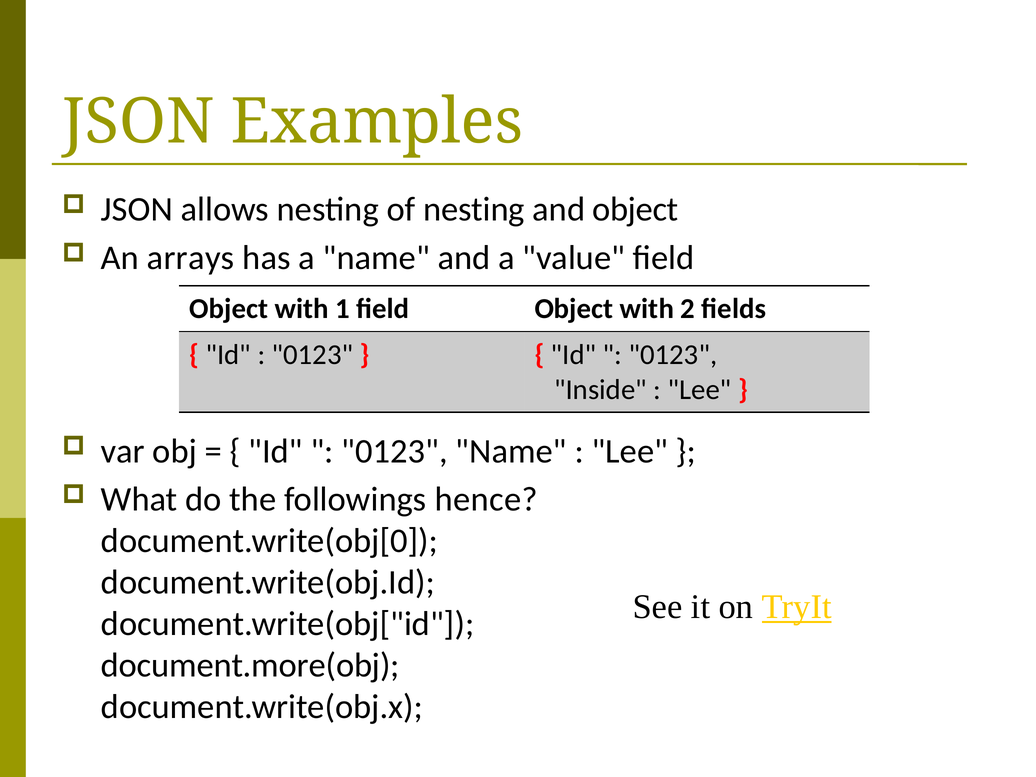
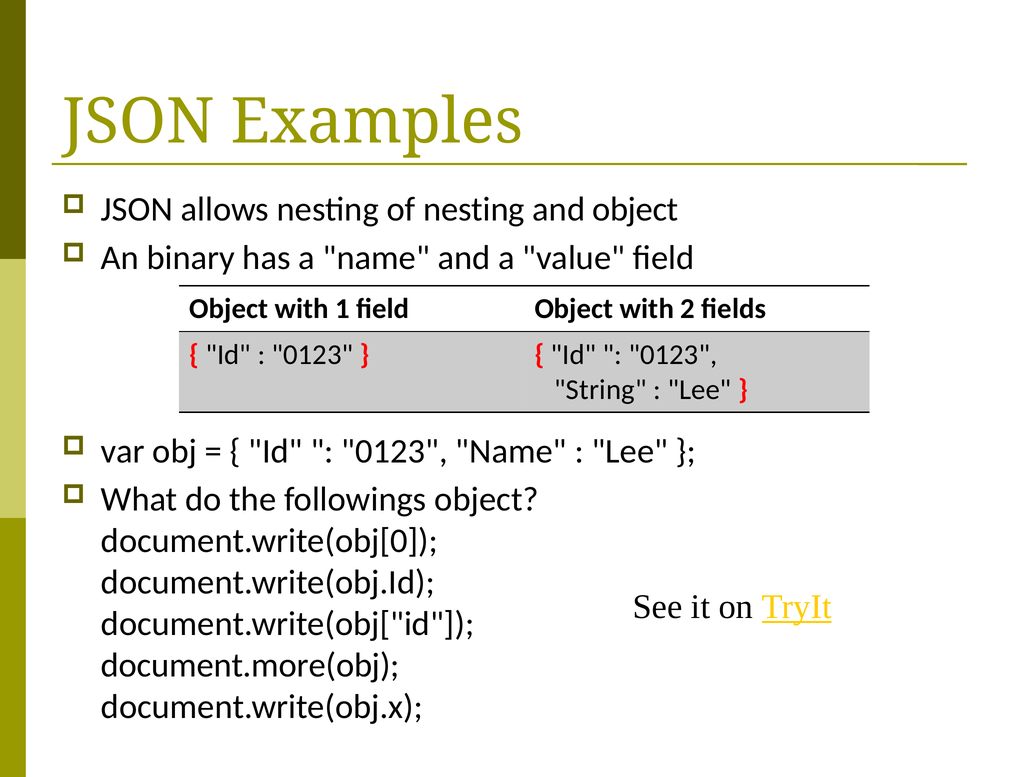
arrays: arrays -> binary
Inside: Inside -> String
followings hence: hence -> object
